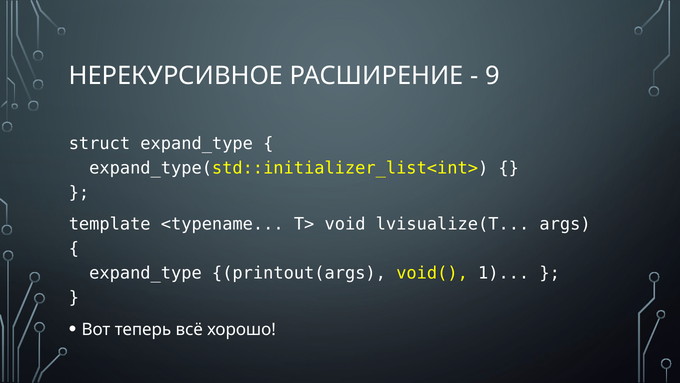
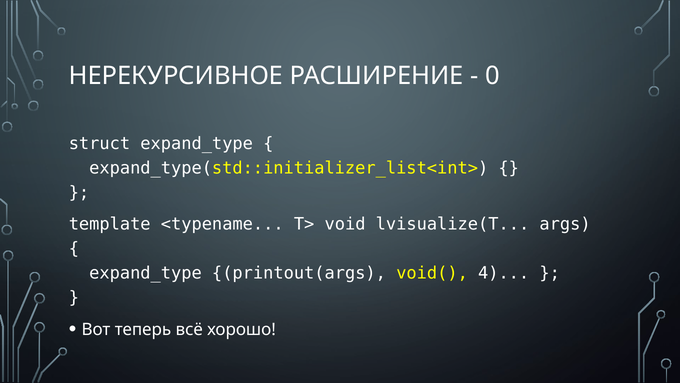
9: 9 -> 0
1: 1 -> 4
